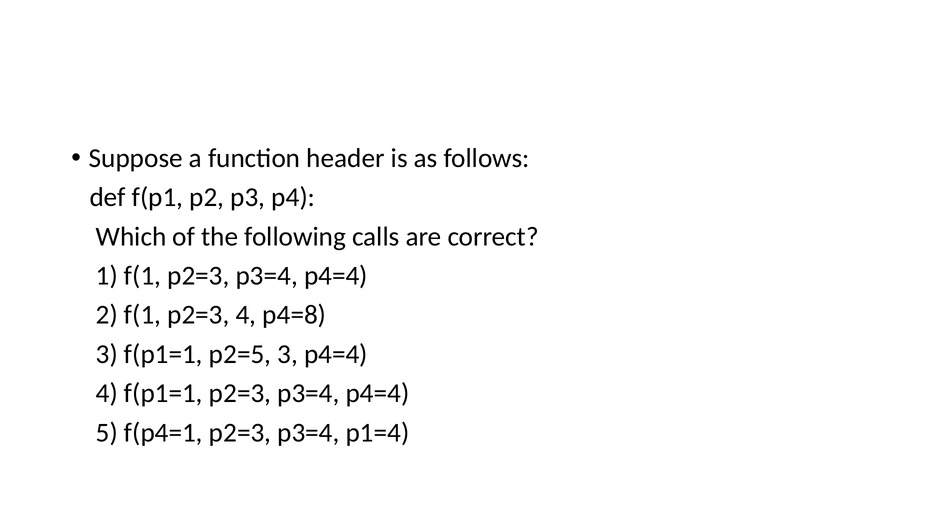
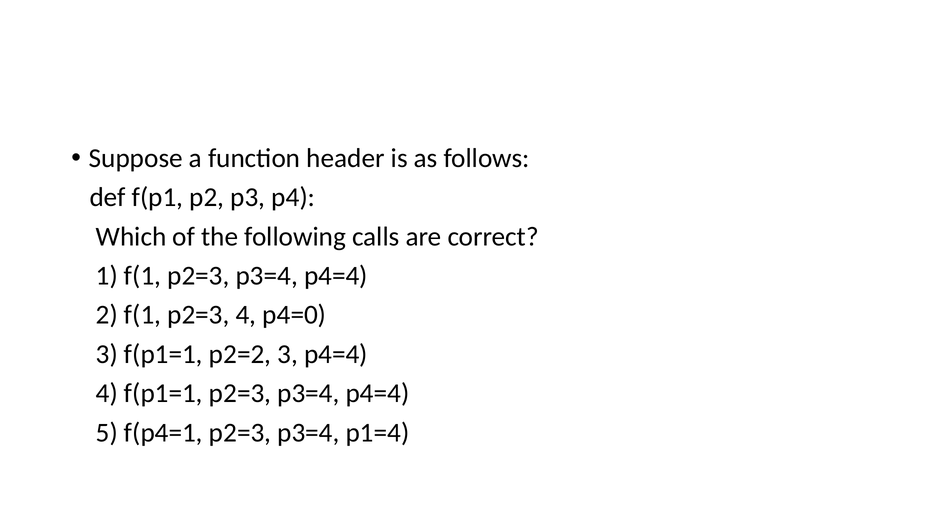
p4=8: p4=8 -> p4=0
p2=5: p2=5 -> p2=2
